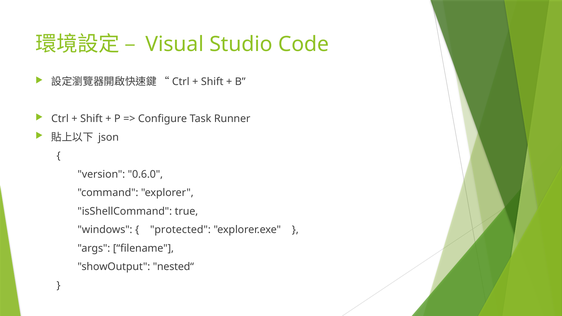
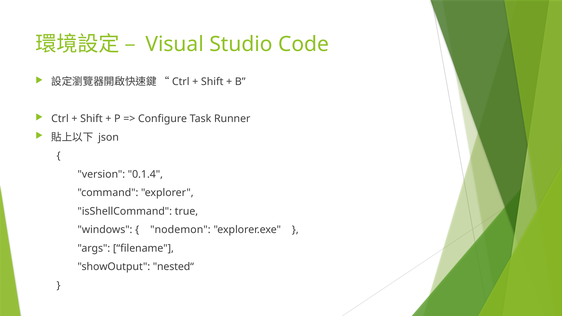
0.6.0: 0.6.0 -> 0.1.4
protected: protected -> nodemon
